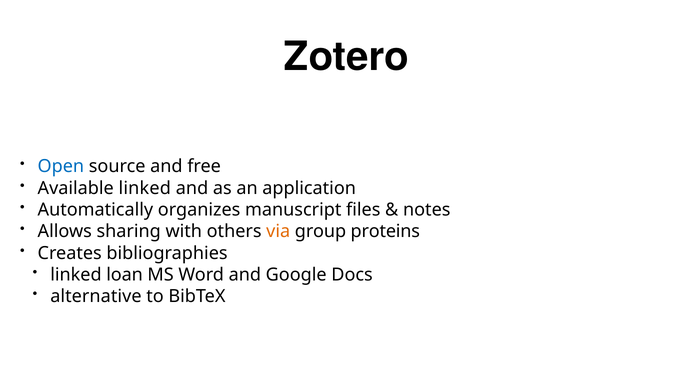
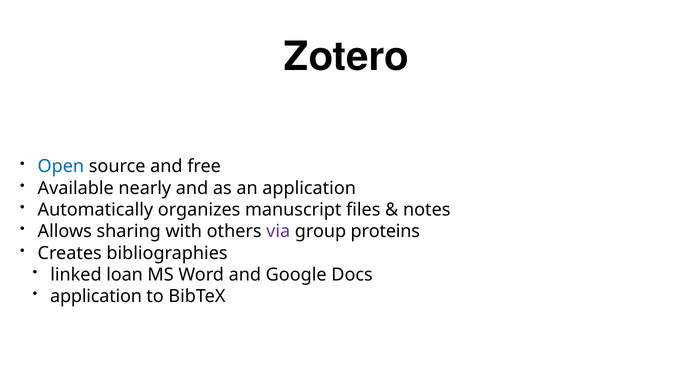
Available linked: linked -> nearly
via colour: orange -> purple
alternative at (96, 296): alternative -> application
